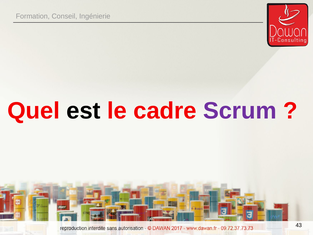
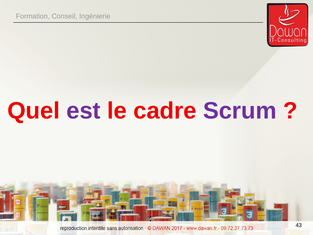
est colour: black -> purple
